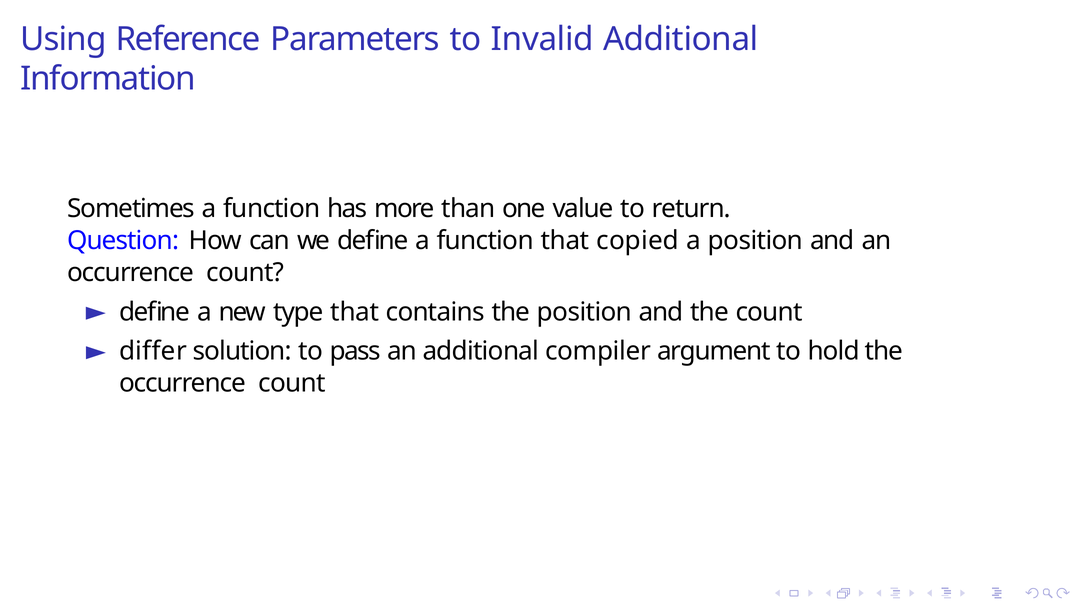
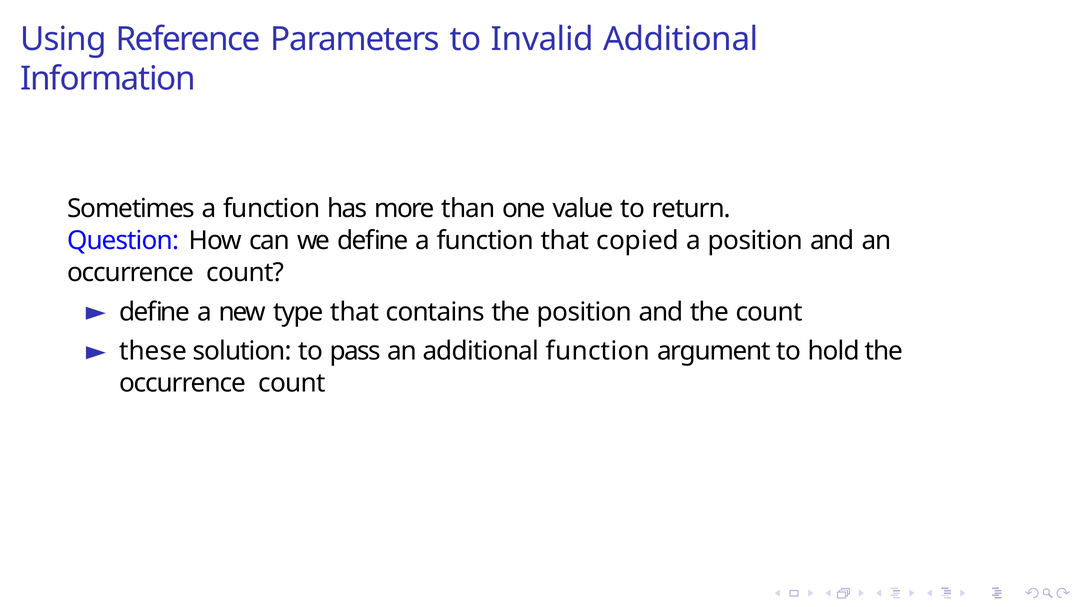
differ: differ -> these
additional compiler: compiler -> function
